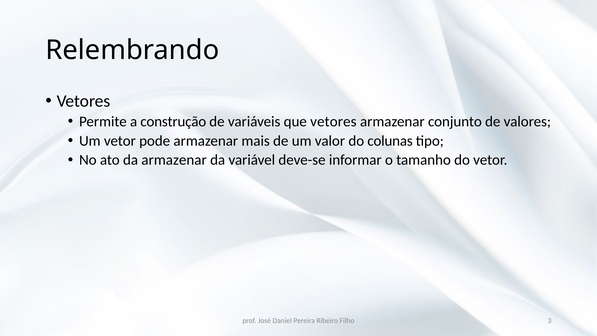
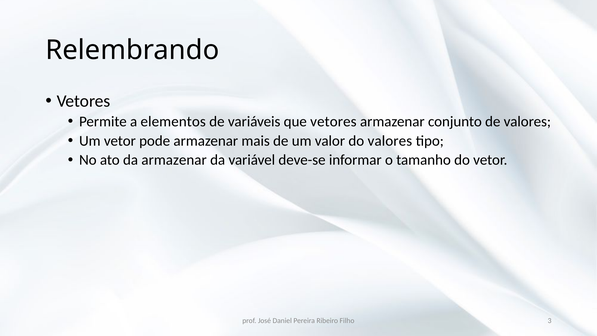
construção: construção -> elementos
do colunas: colunas -> valores
